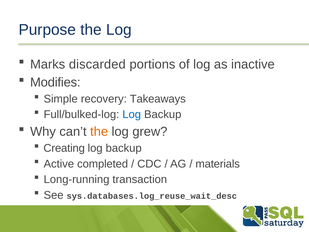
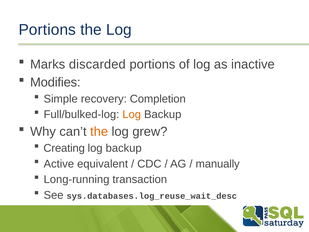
Purpose at (47, 30): Purpose -> Portions
Takeaways: Takeaways -> Completion
Log at (132, 114) colour: blue -> orange
completed: completed -> equivalent
materials: materials -> manually
